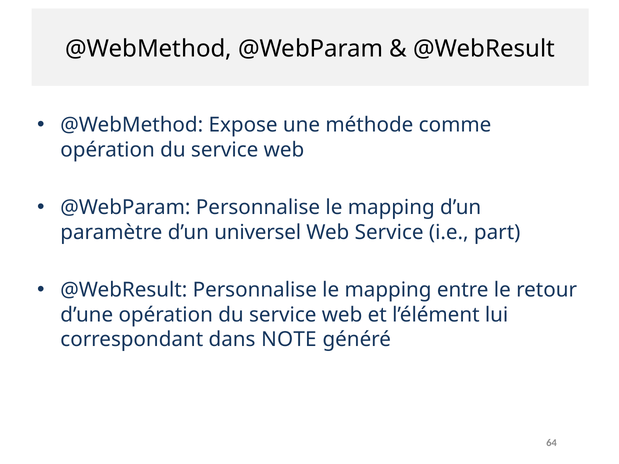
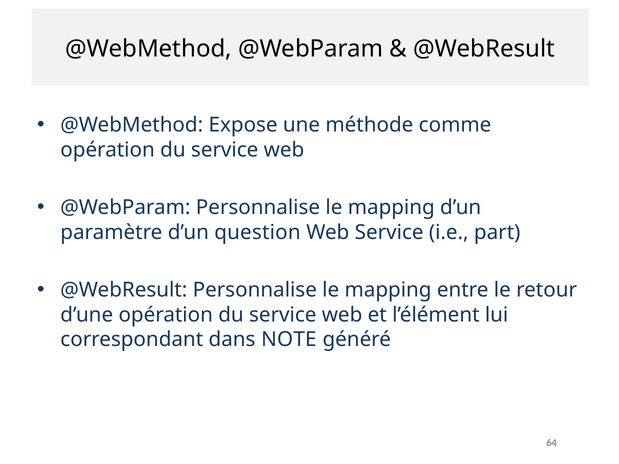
universel: universel -> question
